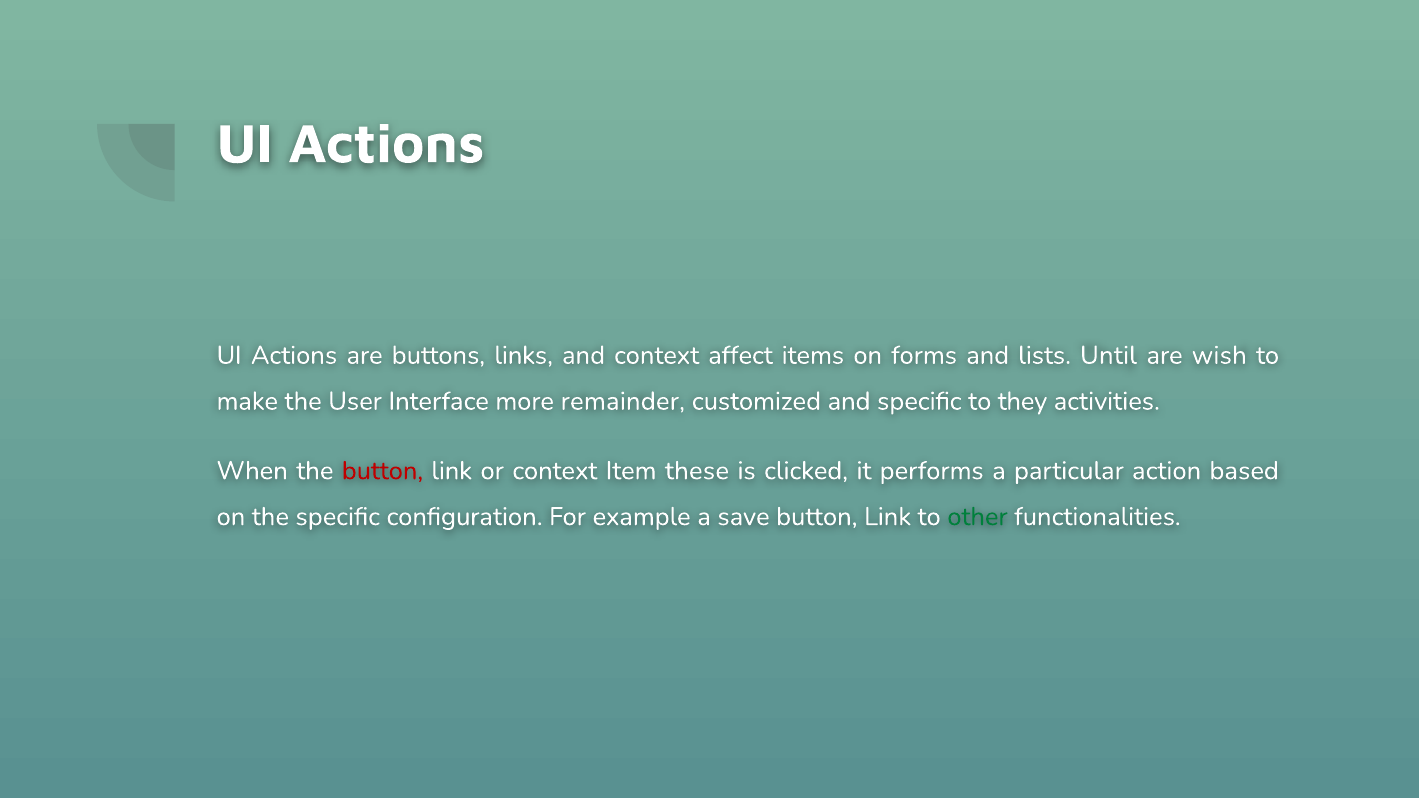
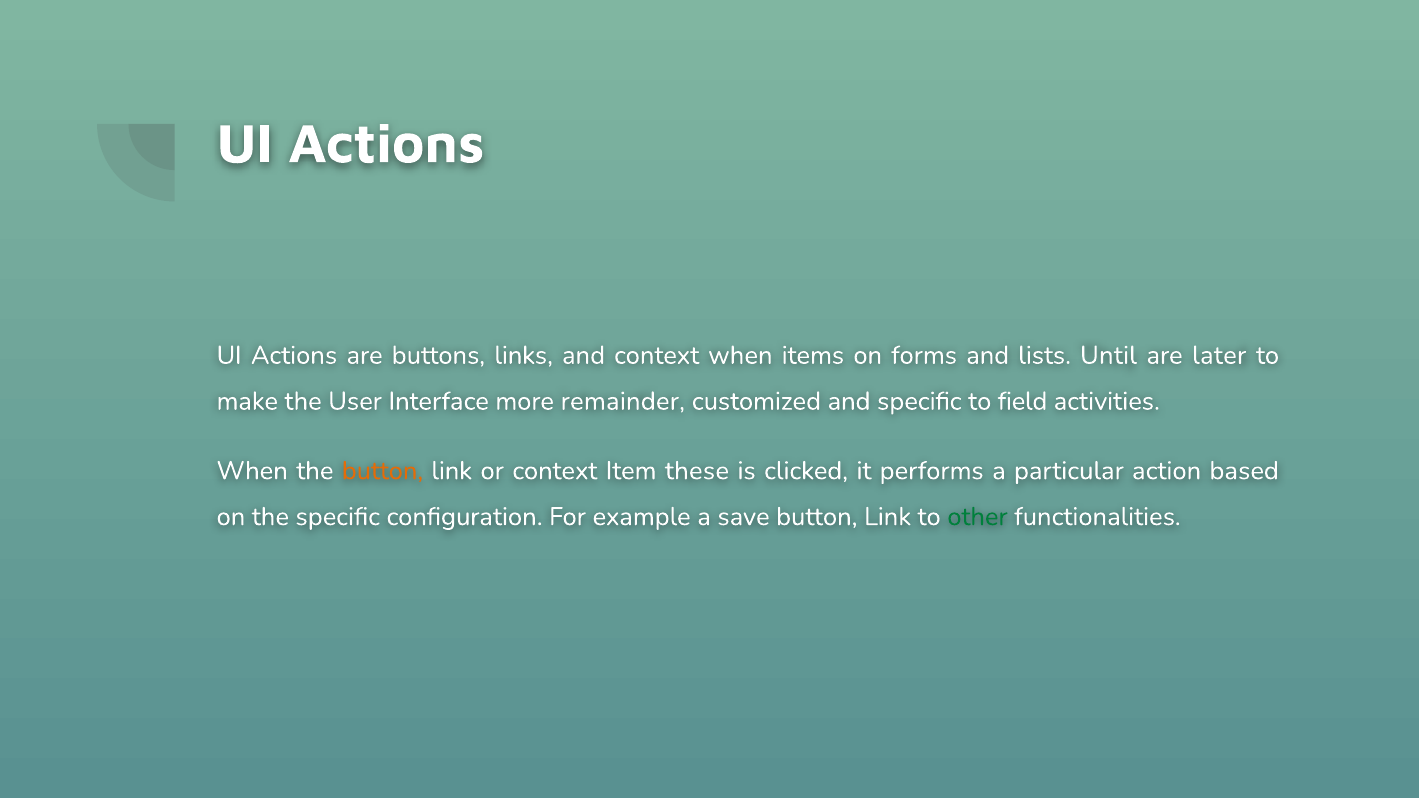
context affect: affect -> when
wish: wish -> later
they: they -> field
button at (382, 471) colour: red -> orange
